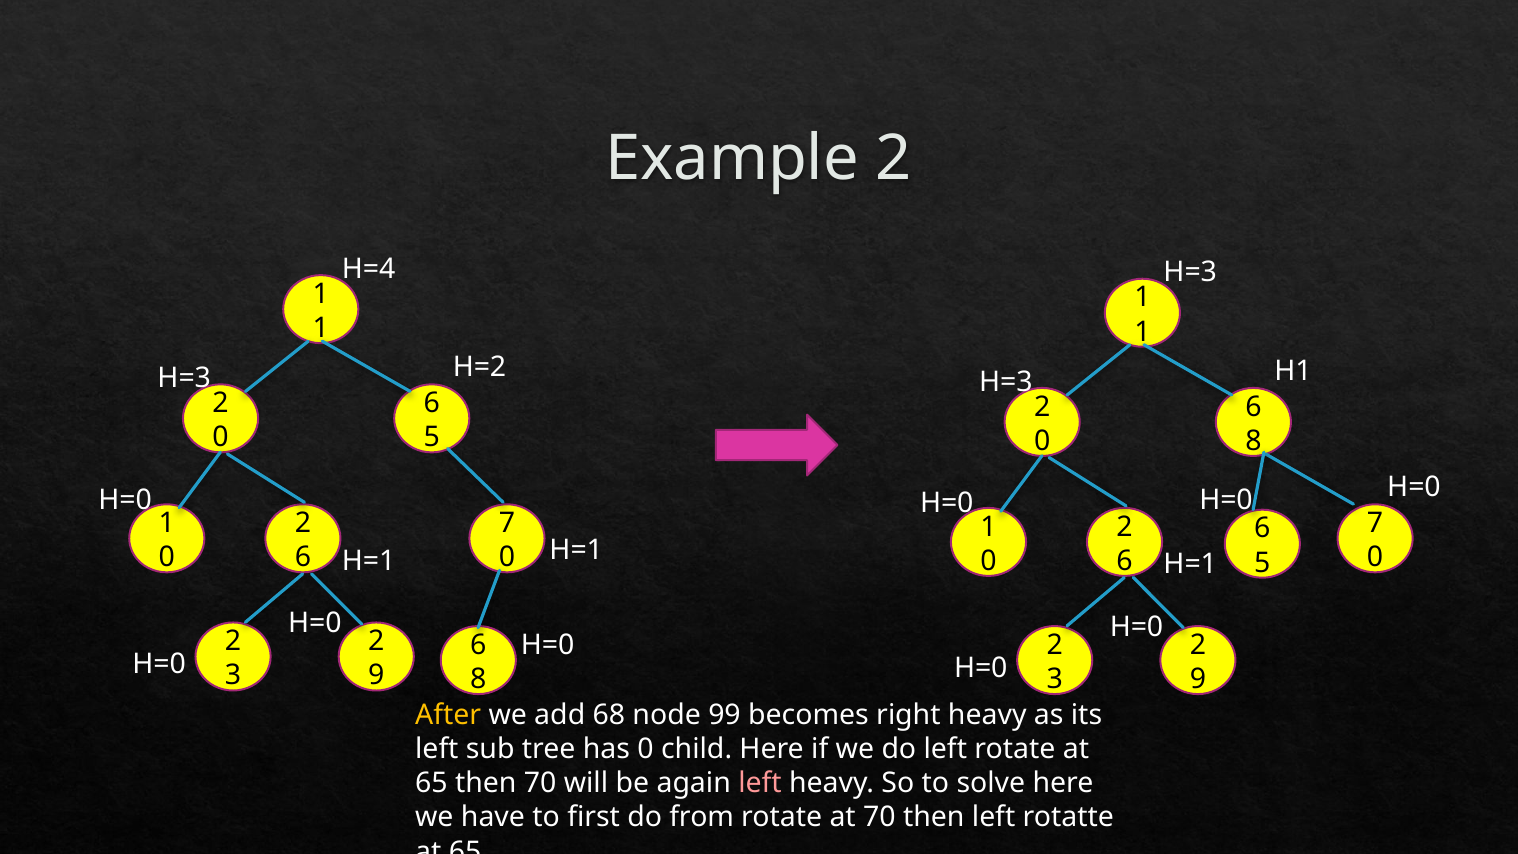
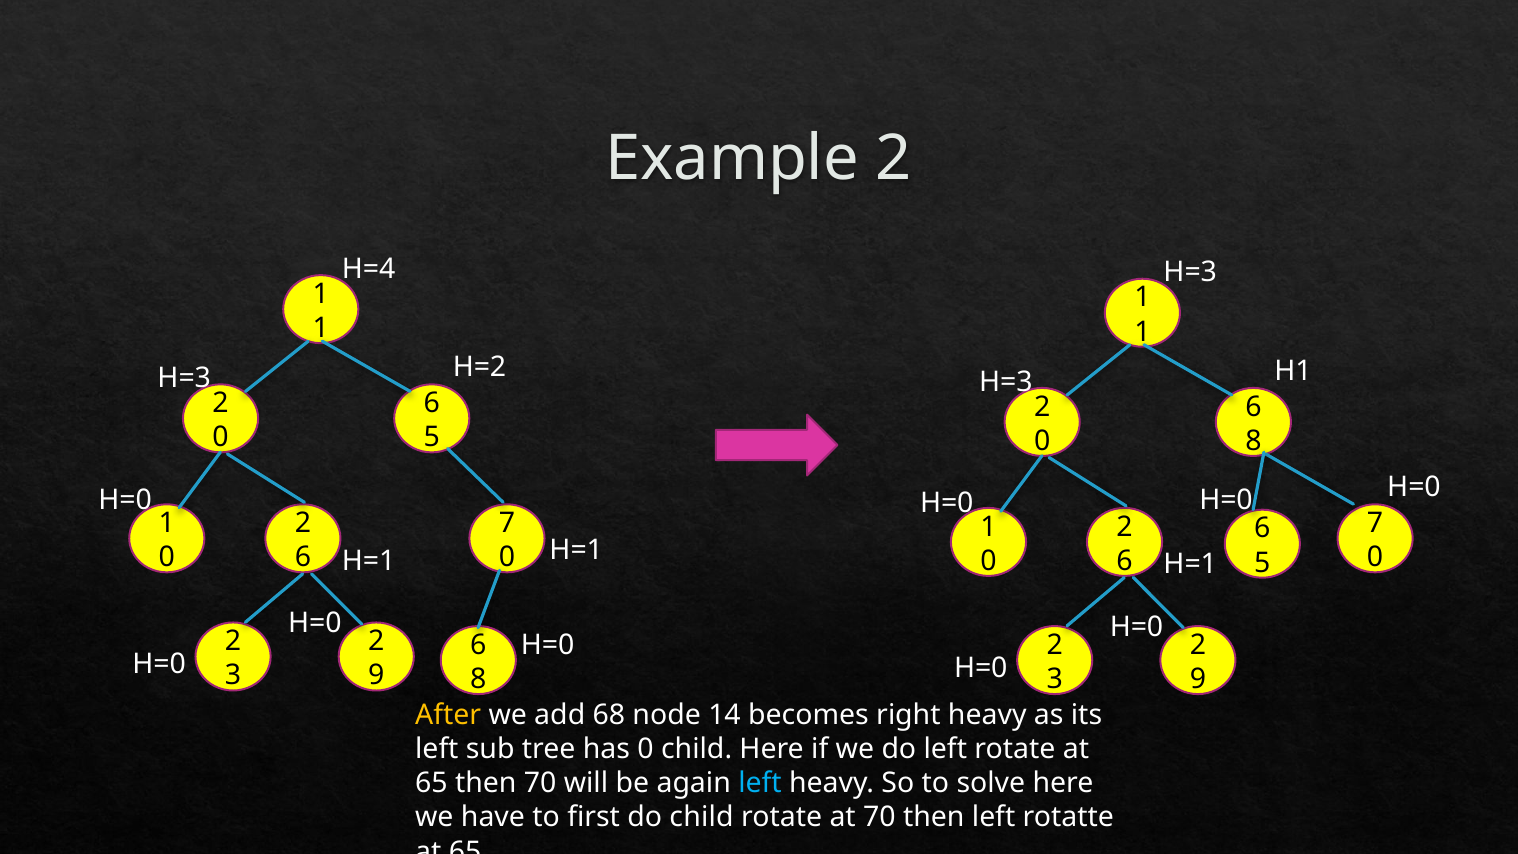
99: 99 -> 14
left at (760, 783) colour: pink -> light blue
do from: from -> child
